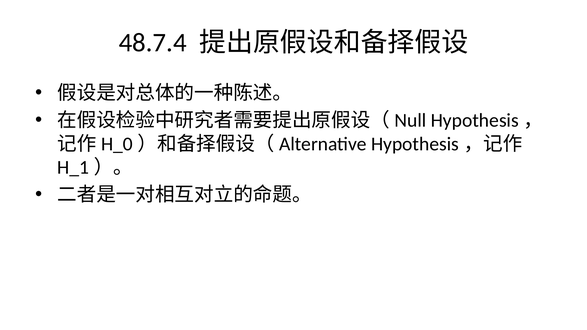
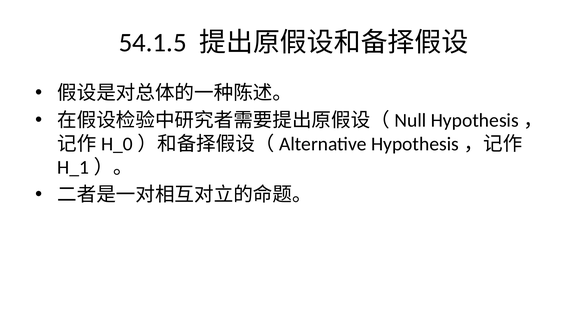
48.7.4: 48.7.4 -> 54.1.5
